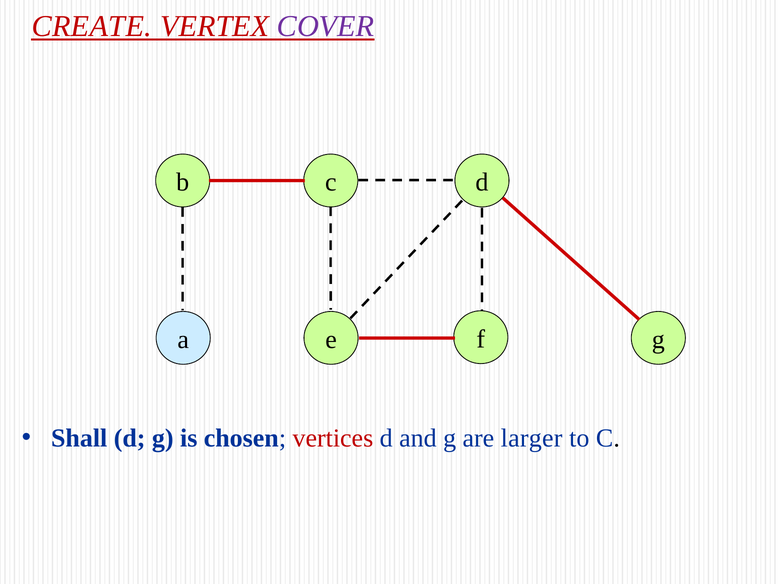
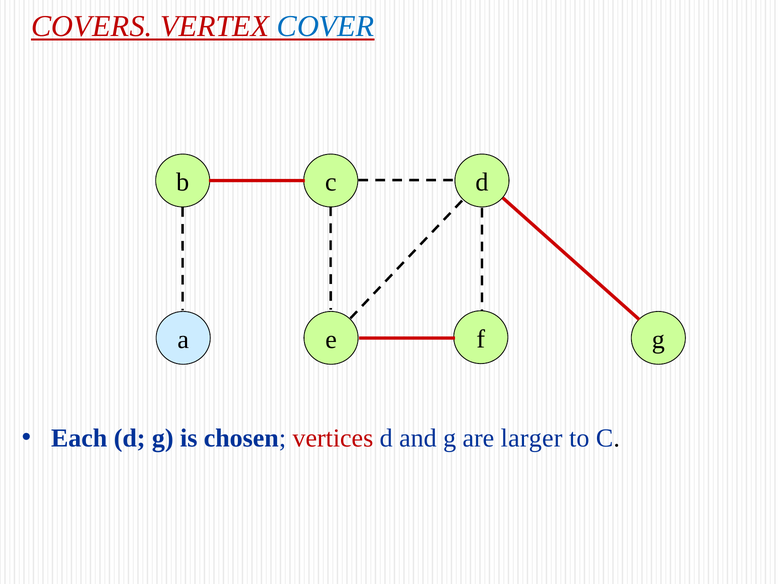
CREATE: CREATE -> COVERS
COVER colour: purple -> blue
Shall: Shall -> Each
